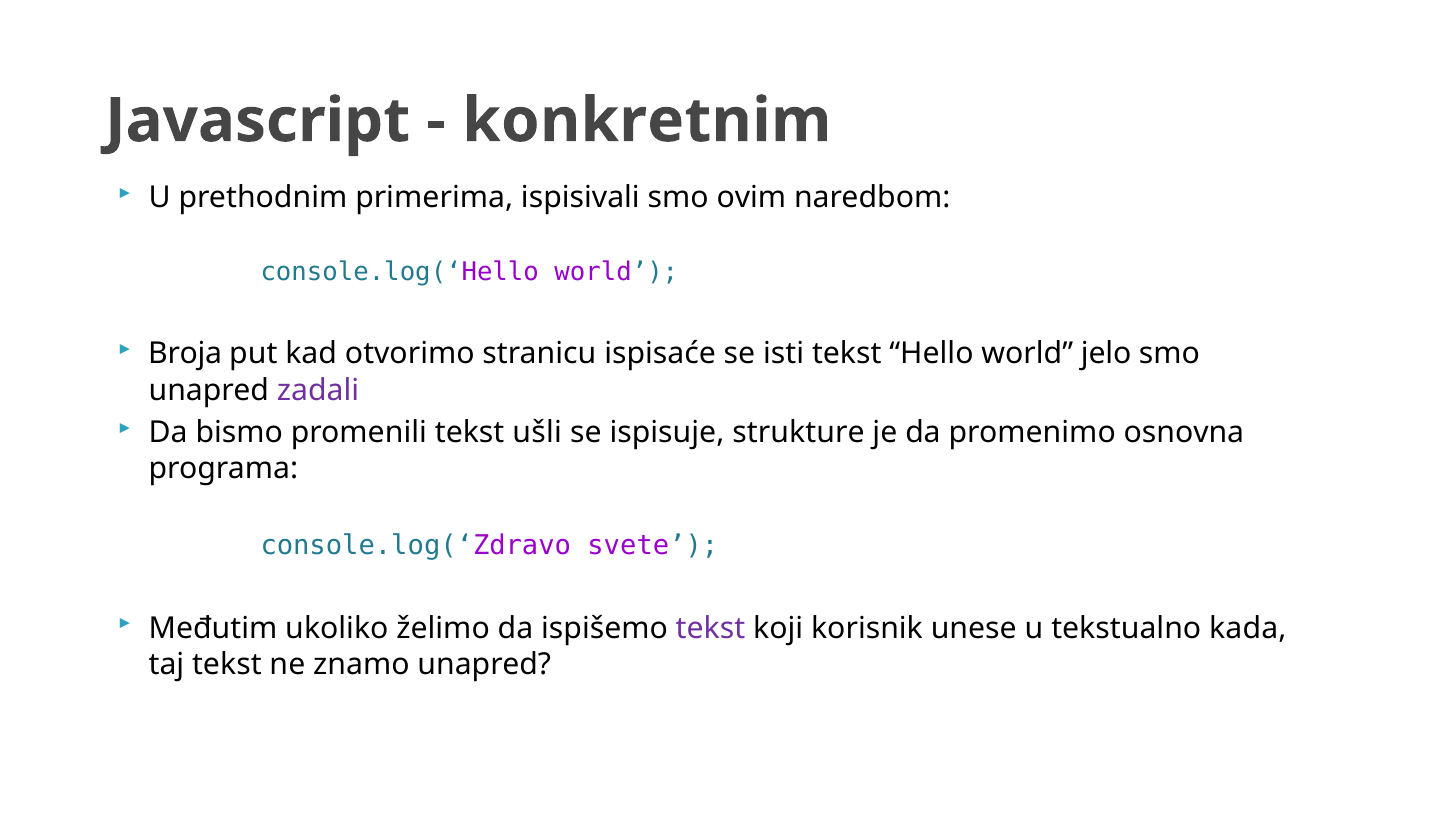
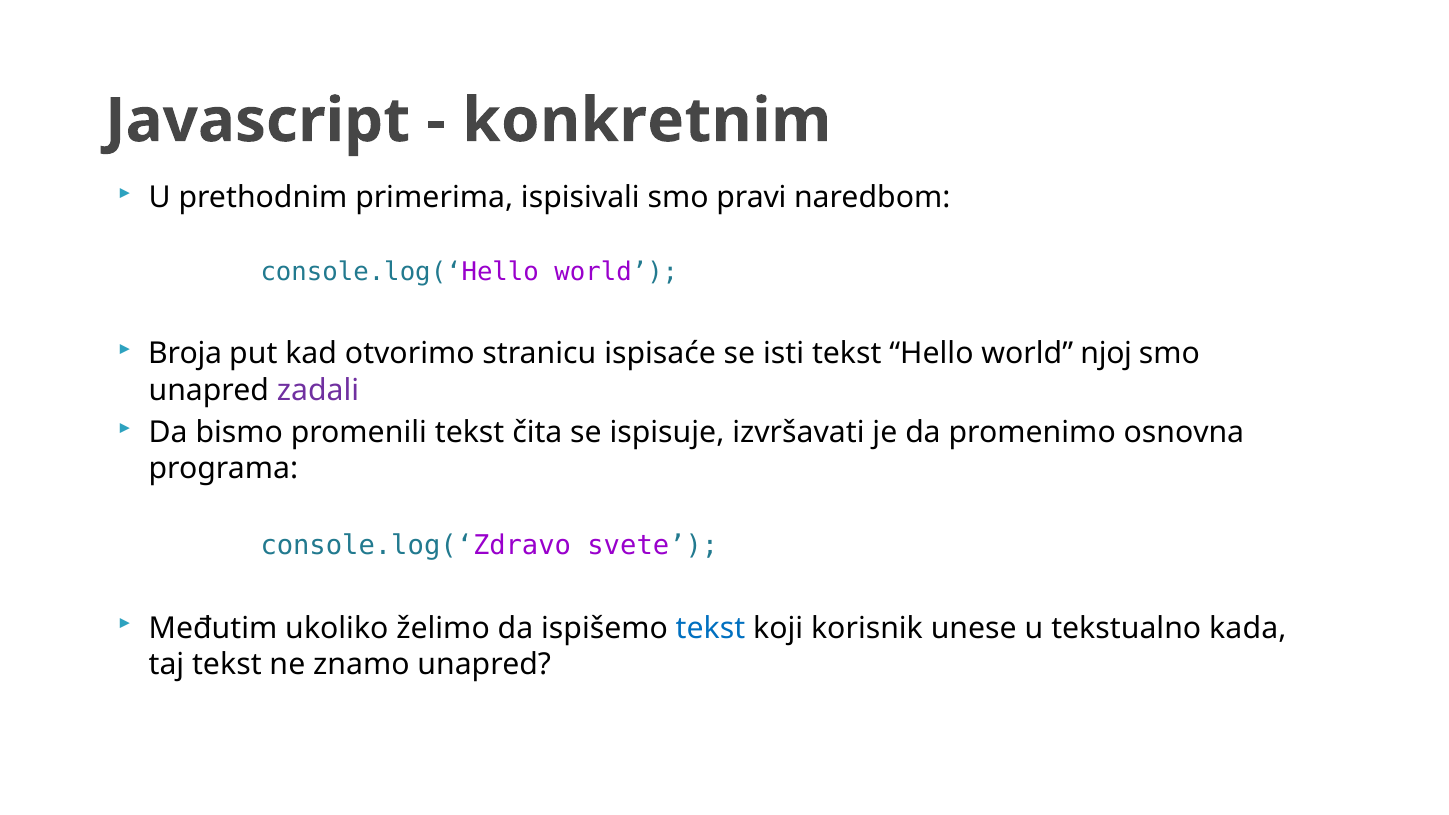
ovim: ovim -> pravi
jelo: jelo -> njoj
ušli: ušli -> čita
strukture: strukture -> izvršavati
tekst at (710, 628) colour: purple -> blue
